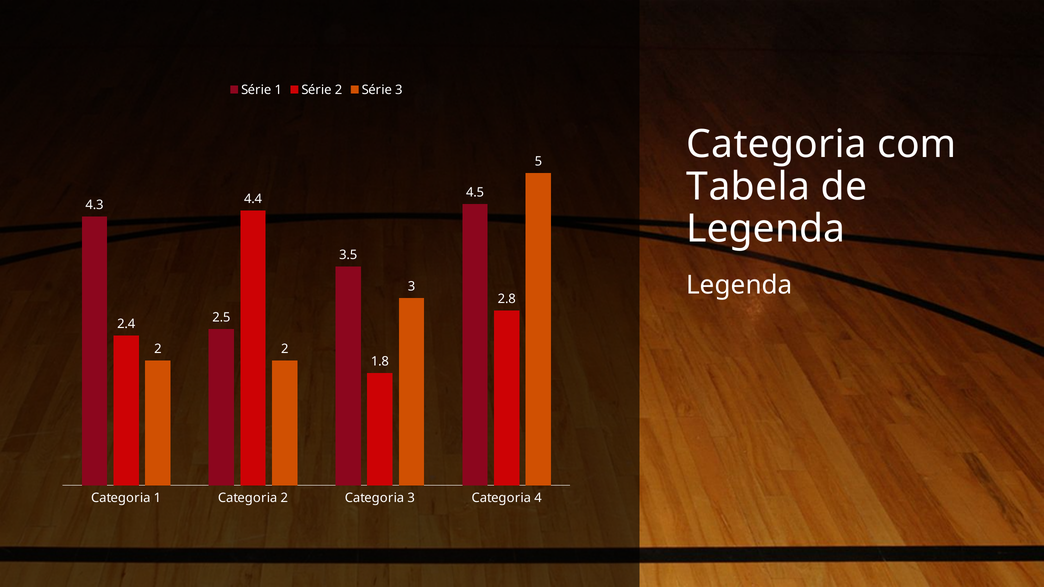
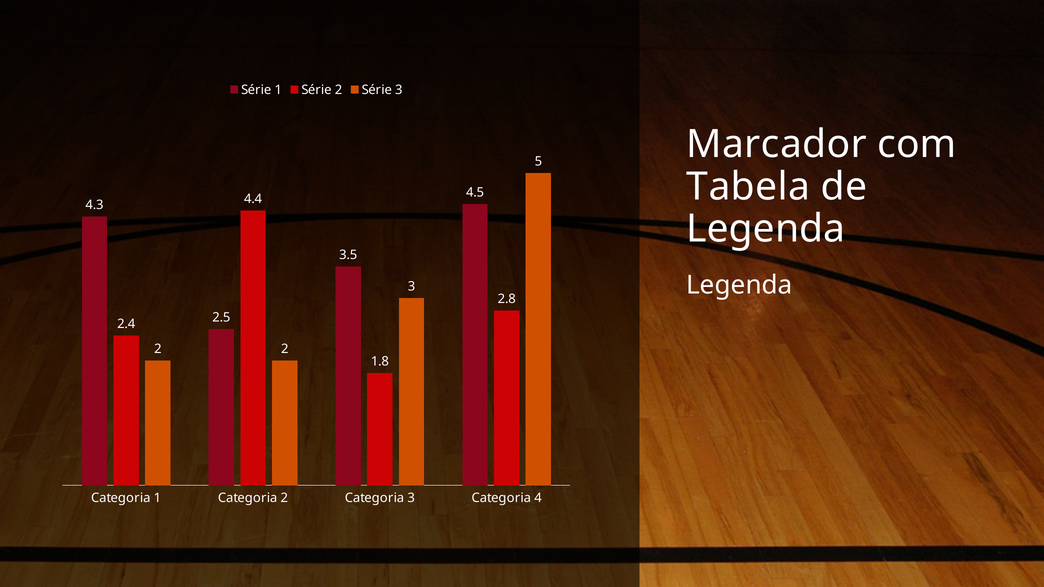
Categoria at (777, 145): Categoria -> Marcador
